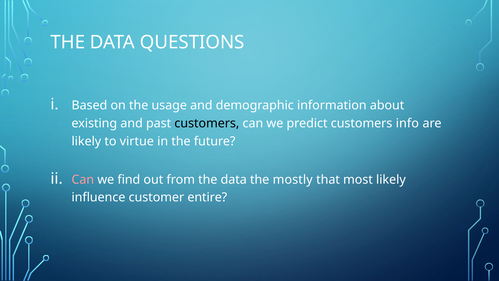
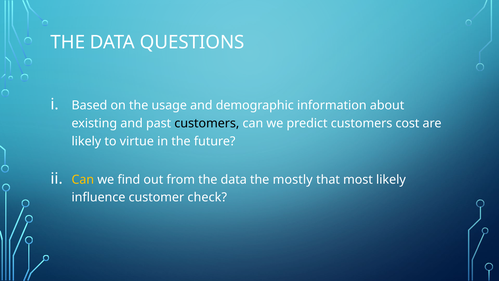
info: info -> cost
Can at (83, 179) colour: pink -> yellow
entire: entire -> check
